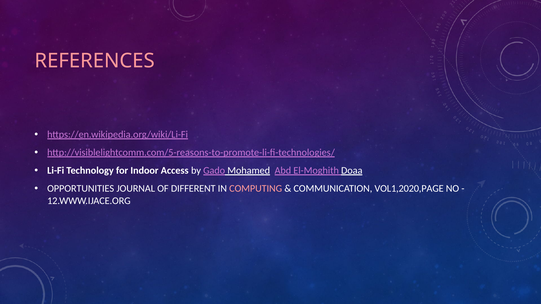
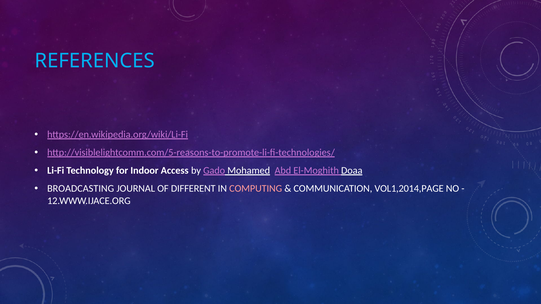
REFERENCES colour: pink -> light blue
OPPORTUNITIES: OPPORTUNITIES -> BROADCASTING
VOL1,2020,PAGE: VOL1,2020,PAGE -> VOL1,2014,PAGE
